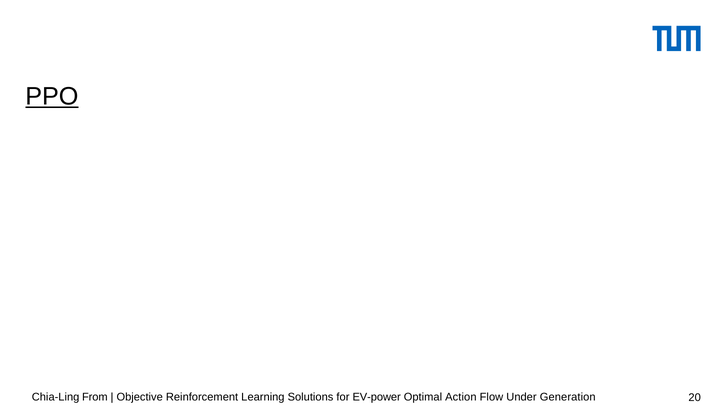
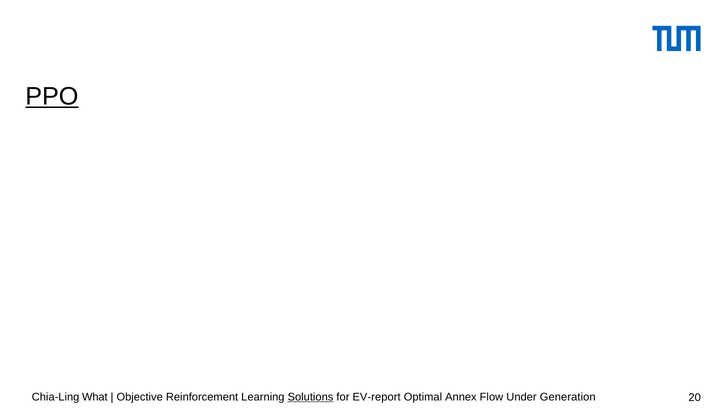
From: From -> What
Solutions underline: none -> present
EV-power: EV-power -> EV-report
Action: Action -> Annex
